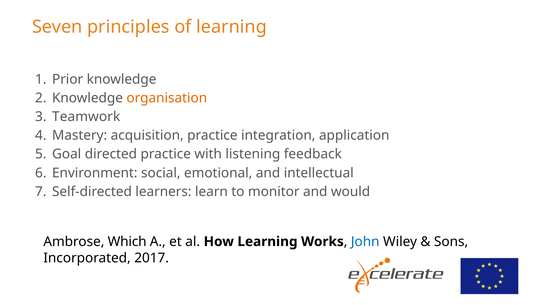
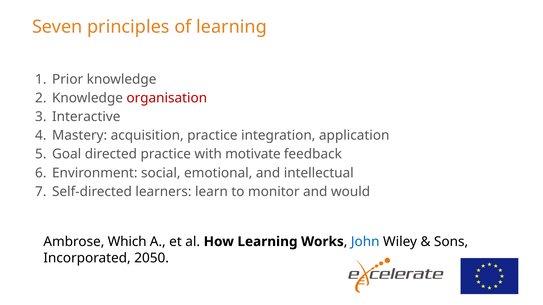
organisation colour: orange -> red
Teamwork: Teamwork -> Interactive
listening: listening -> motivate
2017: 2017 -> 2050
